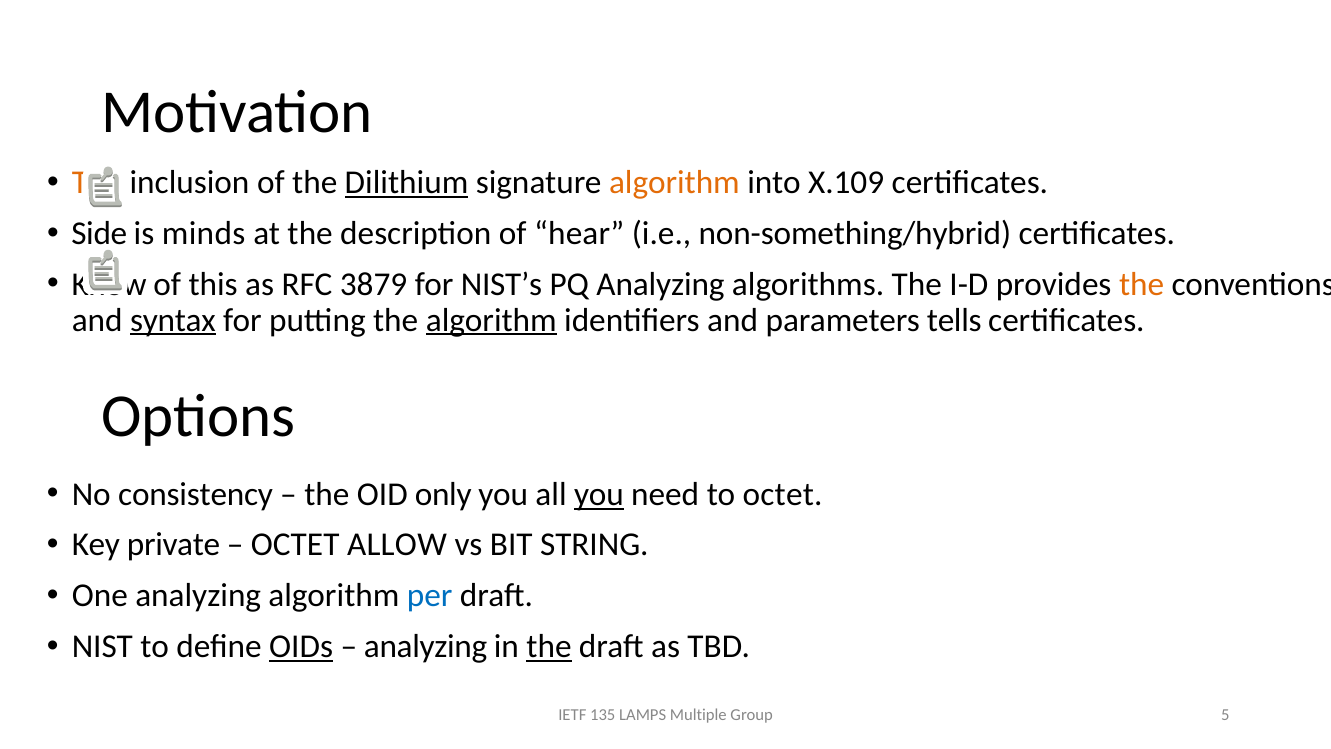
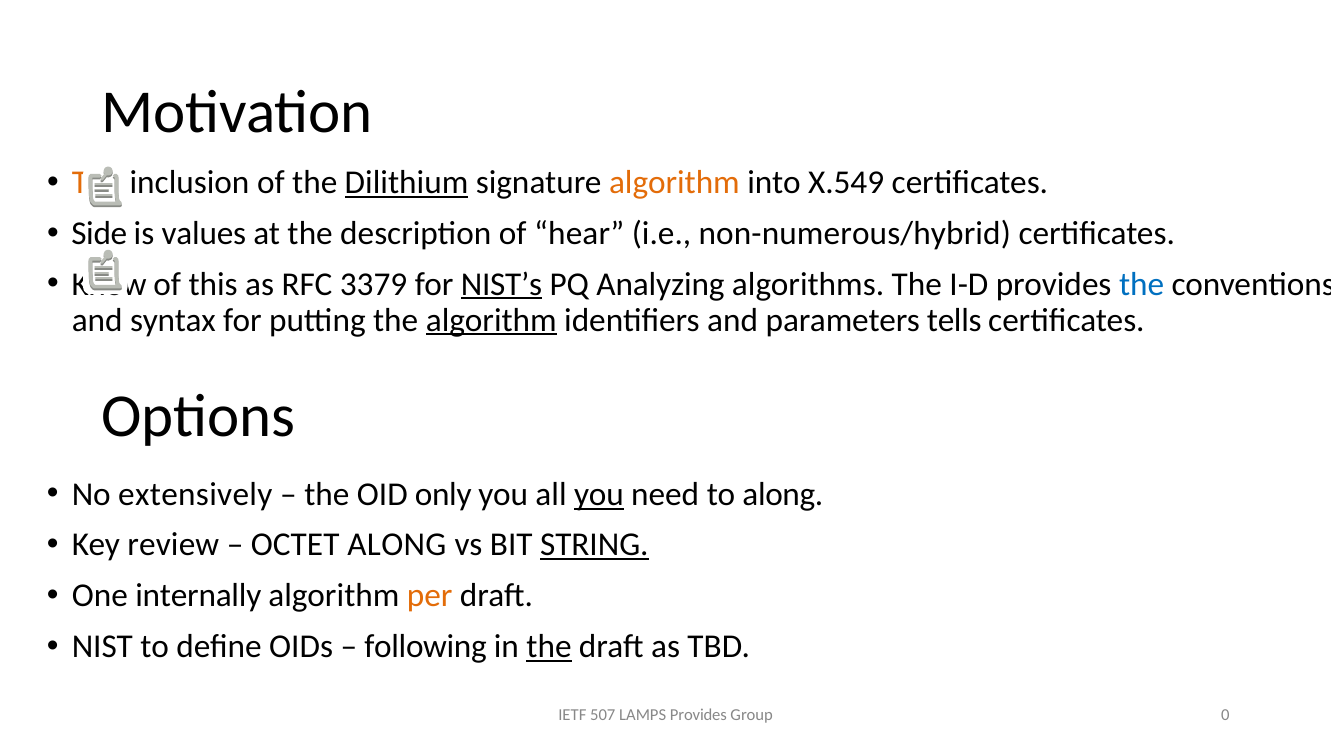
X.109: X.109 -> X.549
minds: minds -> values
non-something/hybrid: non-something/hybrid -> non-numerous/hybrid
3879: 3879 -> 3379
NIST’s underline: none -> present
the at (1142, 284) colour: orange -> blue
syntax underline: present -> none
consistency: consistency -> extensively
to octet: octet -> along
private: private -> review
OCTET ALLOW: ALLOW -> ALONG
STRING underline: none -> present
One analyzing: analyzing -> internally
per colour: blue -> orange
OIDs underline: present -> none
analyzing at (426, 646): analyzing -> following
135: 135 -> 507
LAMPS Multiple: Multiple -> Provides
5: 5 -> 0
